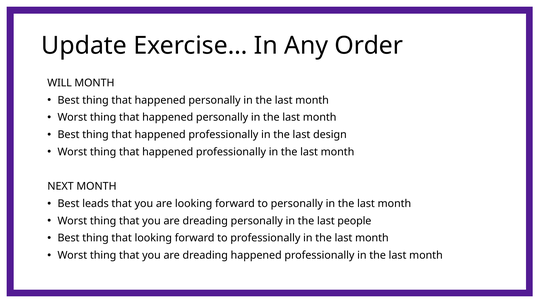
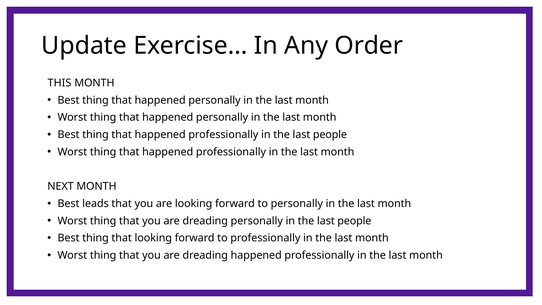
WILL: WILL -> THIS
design at (330, 135): design -> people
